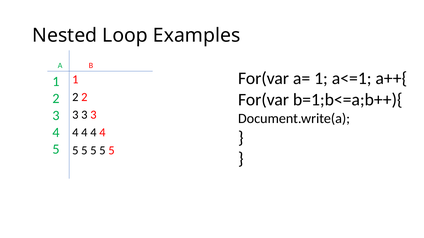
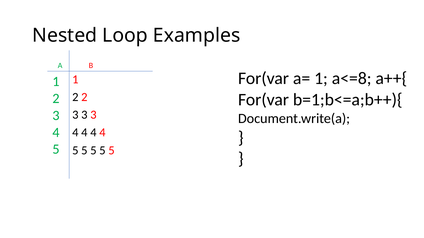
a<=1: a<=1 -> a<=8
